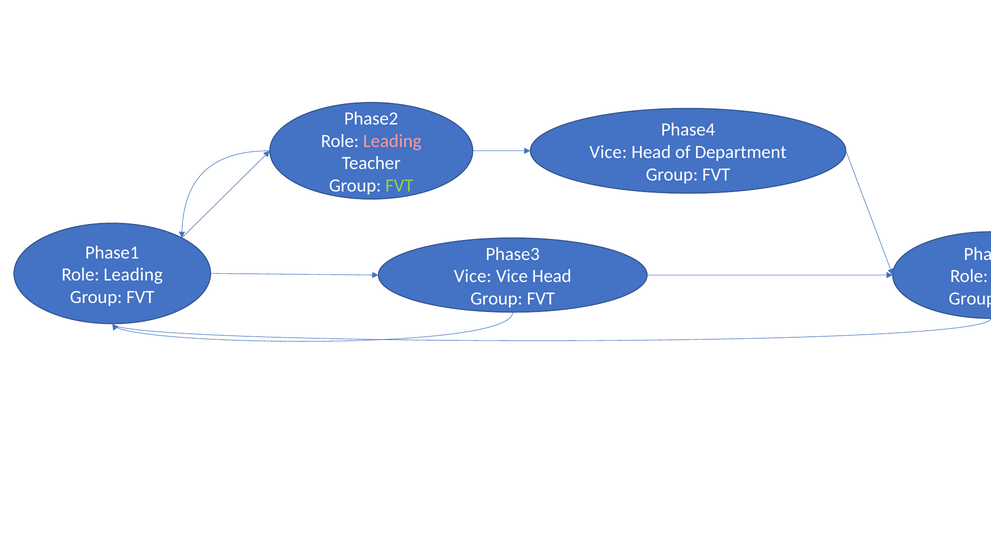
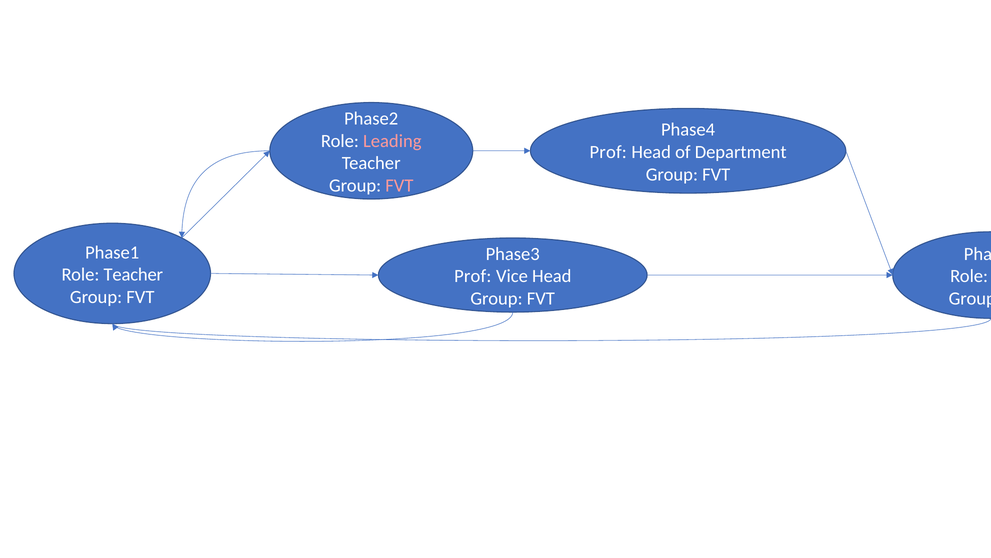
Vice at (608, 152): Vice -> Prof
FVT at (399, 185) colour: light green -> pink
Leading at (133, 274): Leading -> Teacher
Vice at (473, 276): Vice -> Prof
